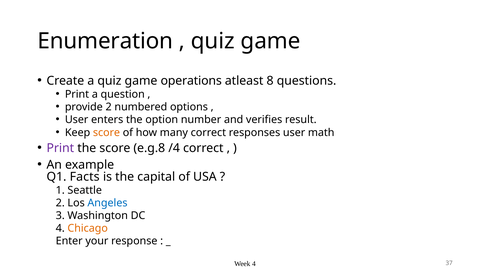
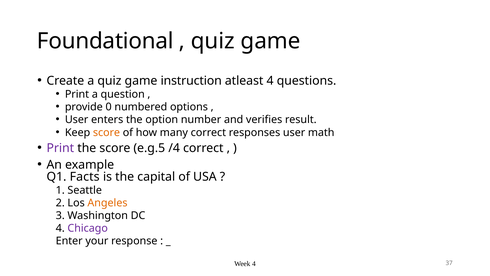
Enumeration: Enumeration -> Foundational
operations: operations -> instruction
atleast 8: 8 -> 4
provide 2: 2 -> 0
e.g.8: e.g.8 -> e.g.5
Angeles colour: blue -> orange
Chicago colour: orange -> purple
